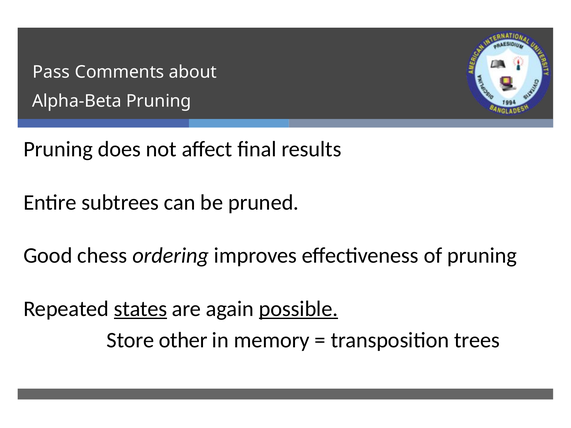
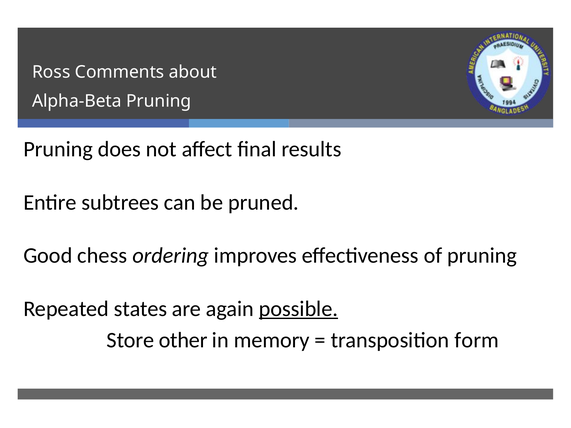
Pass: Pass -> Ross
states underline: present -> none
trees: trees -> form
